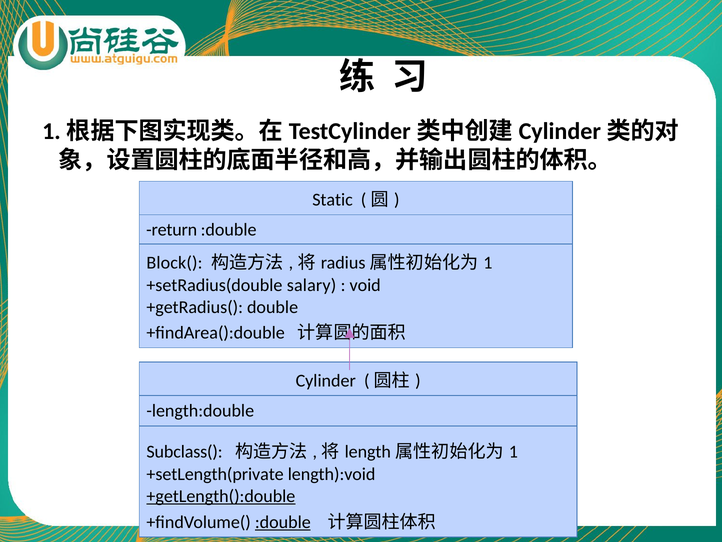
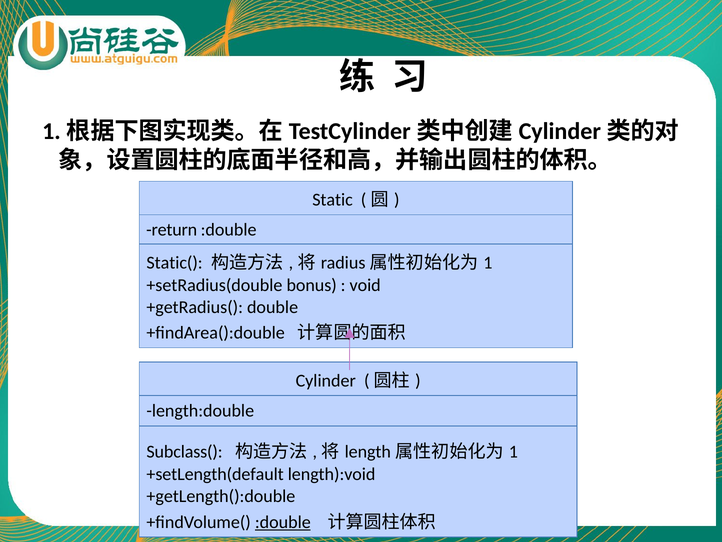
Block(: Block( -> Static(
salary: salary -> bonus
+setLength(private: +setLength(private -> +setLength(default
+getLength():double underline: present -> none
